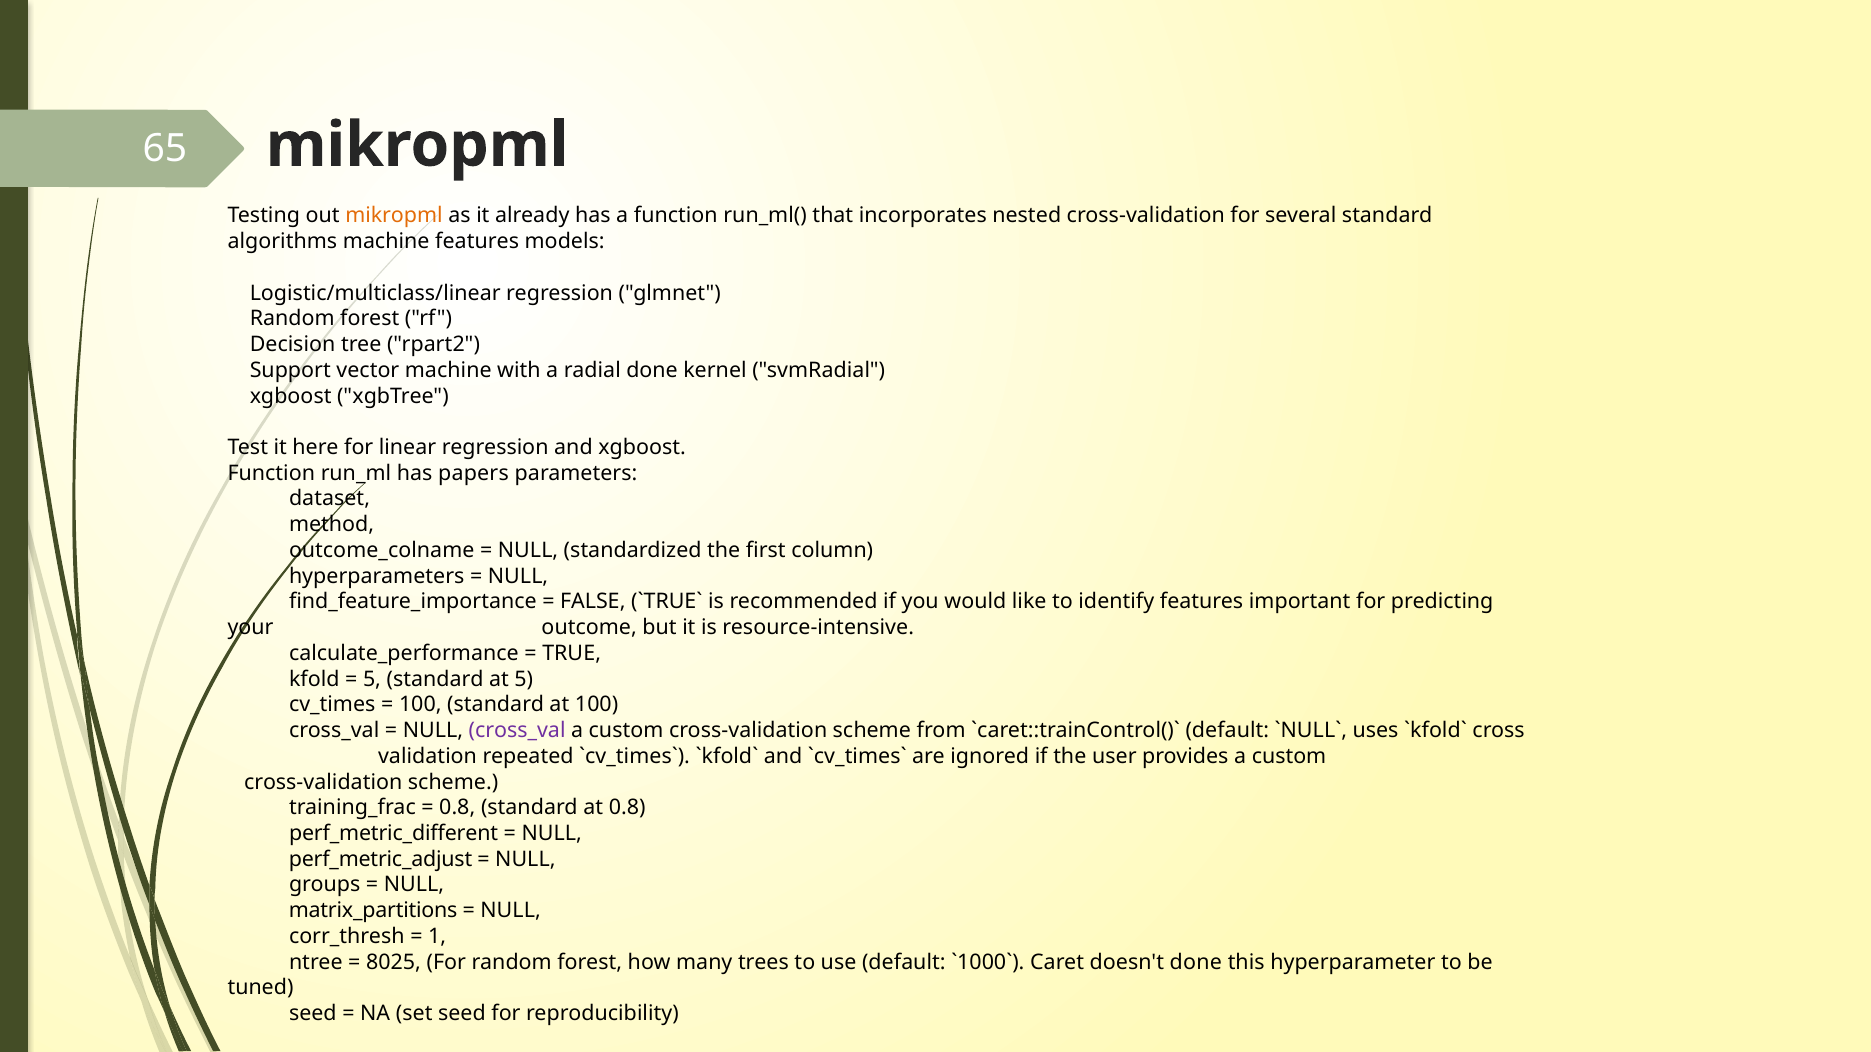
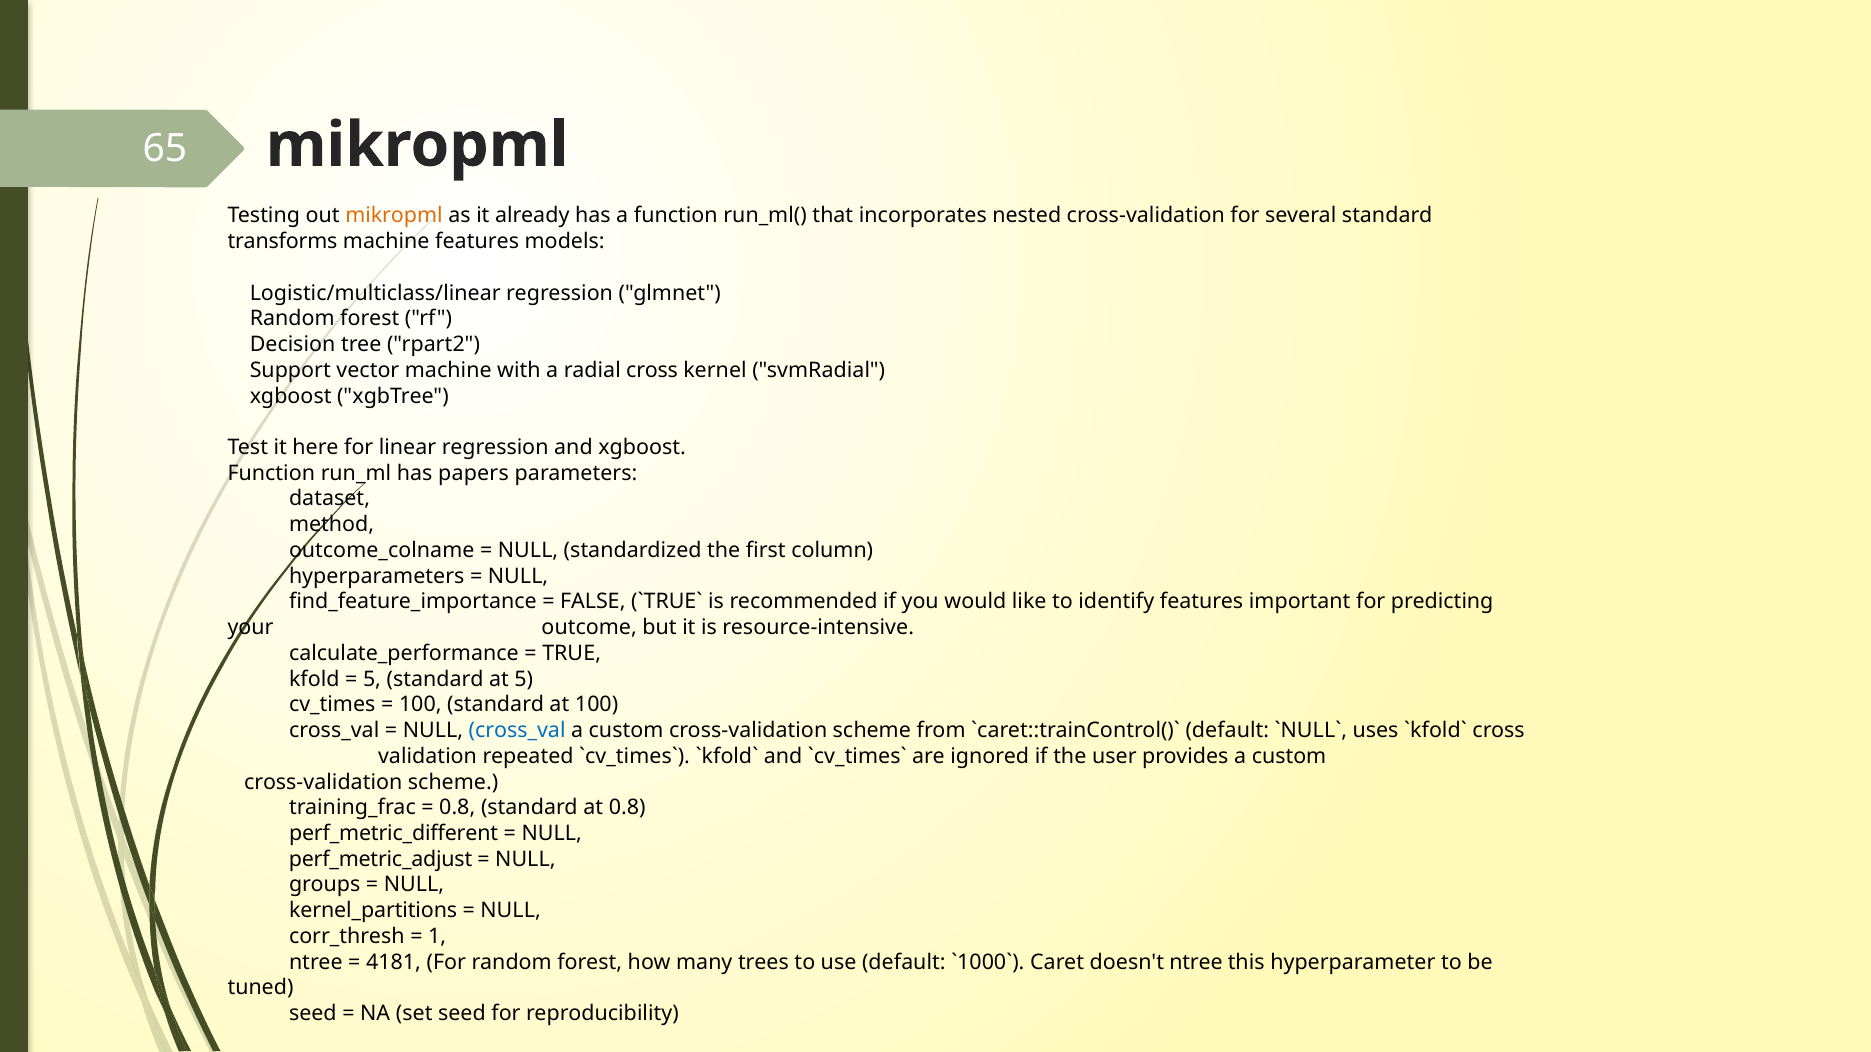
algorithms: algorithms -> transforms
radial done: done -> cross
cross_val at (517, 731) colour: purple -> blue
matrix_partitions: matrix_partitions -> kernel_partitions
8025: 8025 -> 4181
doesn't done: done -> ntree
